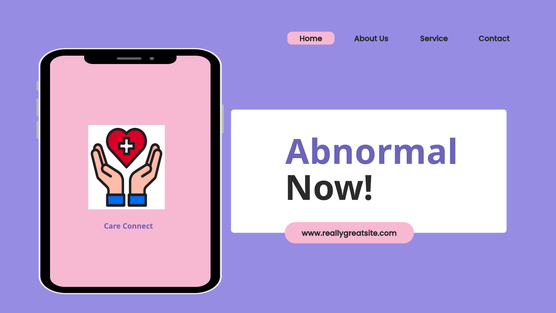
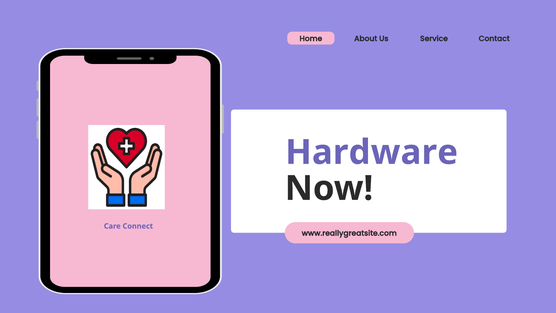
Abnormal: Abnormal -> Hardware
